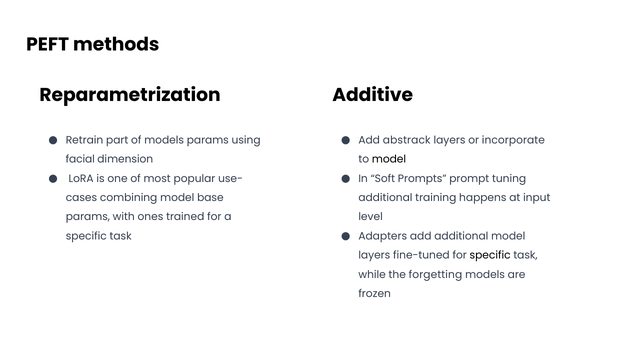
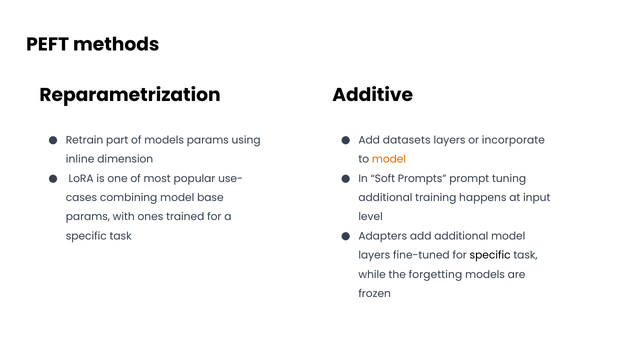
abstrack: abstrack -> datasets
facial: facial -> inline
model at (389, 159) colour: black -> orange
